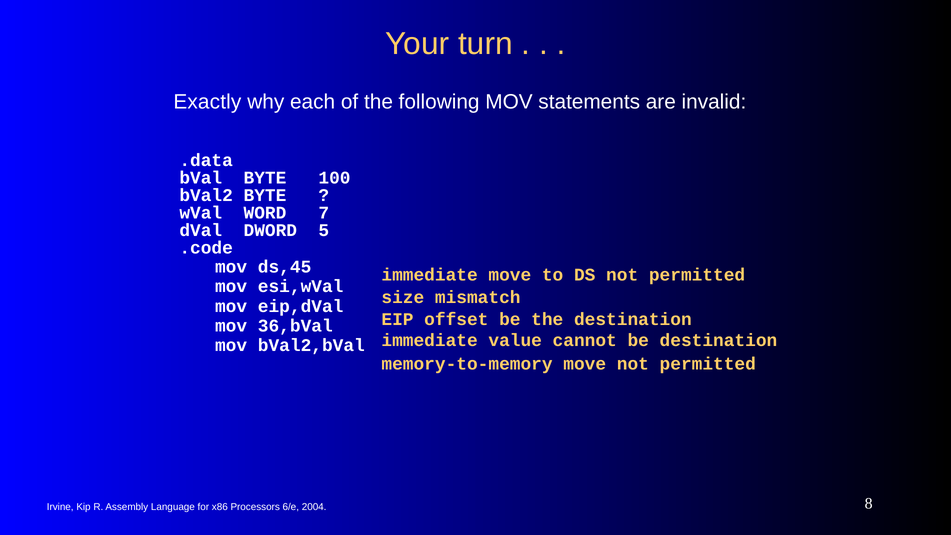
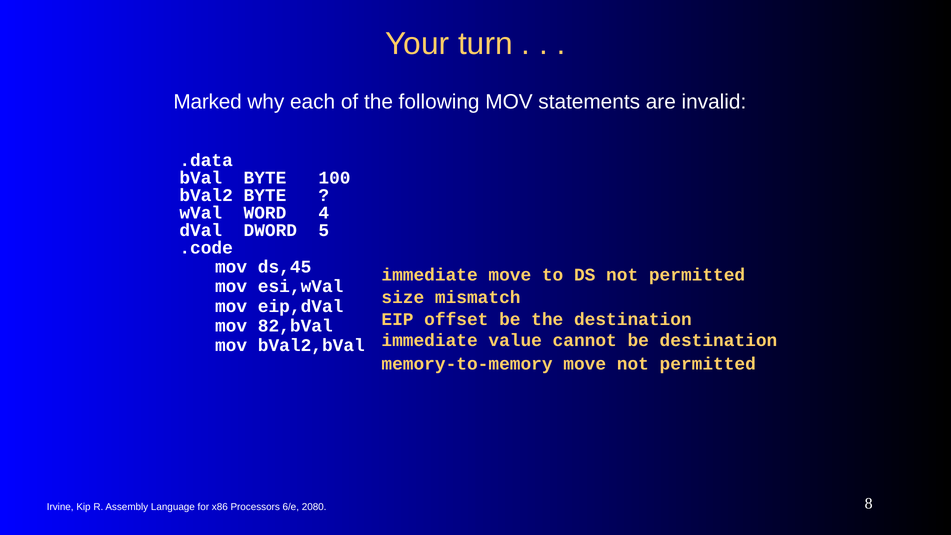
Exactly: Exactly -> Marked
7: 7 -> 4
36,bVal: 36,bVal -> 82,bVal
2004: 2004 -> 2080
